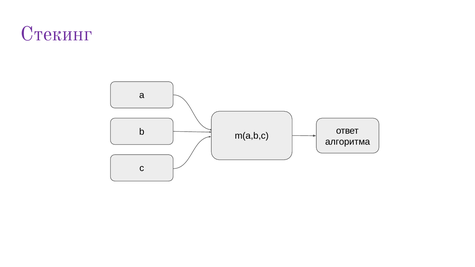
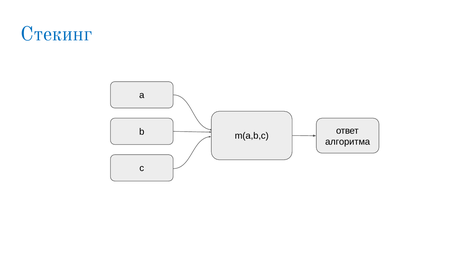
Стекинг colour: purple -> blue
